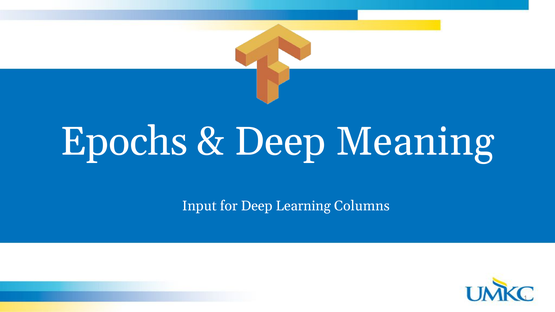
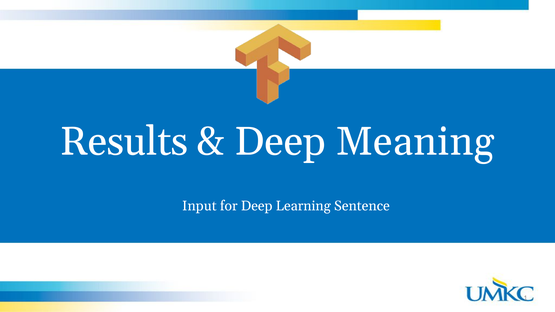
Epochs: Epochs -> Results
Columns: Columns -> Sentence
